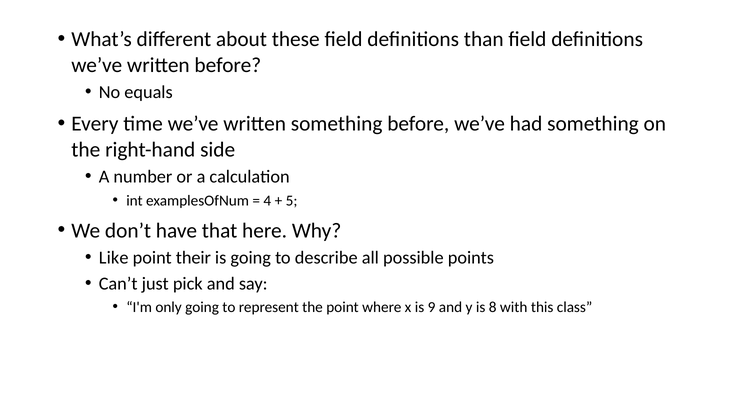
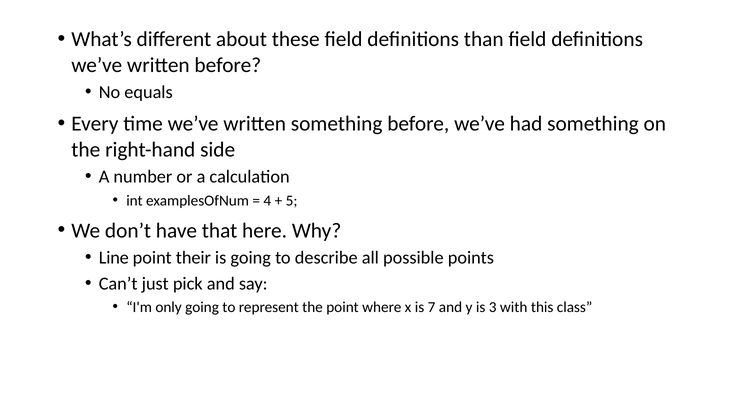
Like: Like -> Line
9: 9 -> 7
8: 8 -> 3
